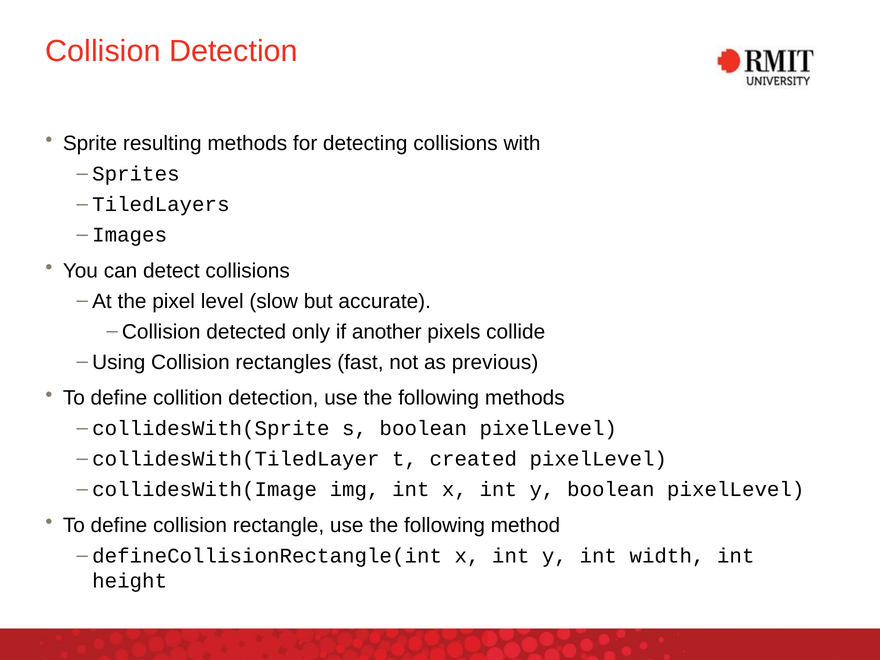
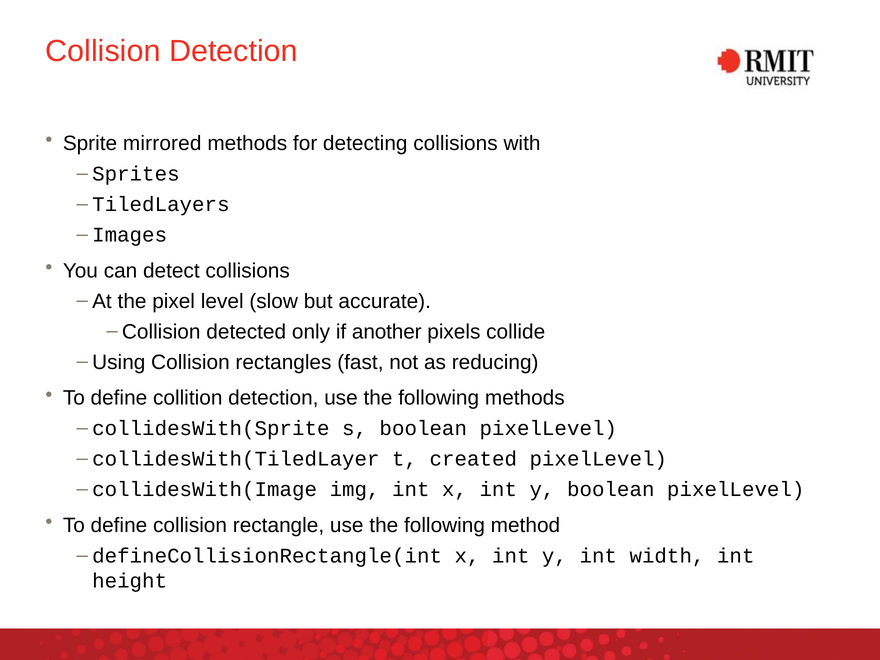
resulting: resulting -> mirrored
previous: previous -> reducing
